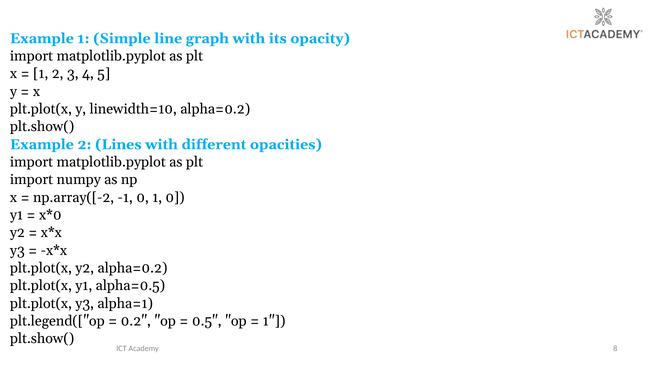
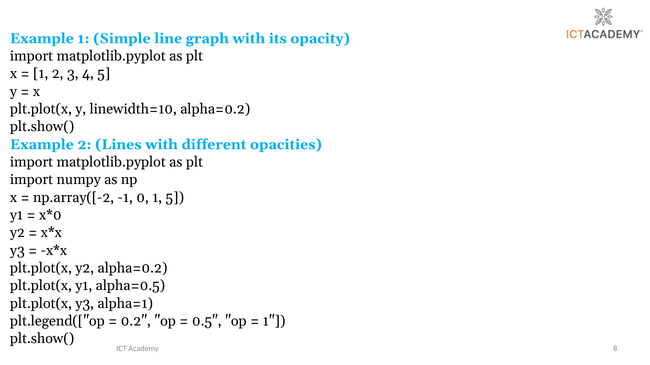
1 0: 0 -> 5
